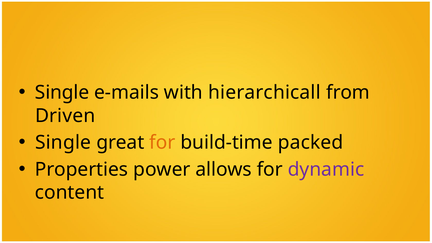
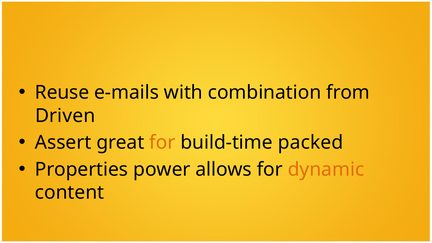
Single at (62, 93): Single -> Reuse
hierarchicall: hierarchicall -> combination
Single at (63, 143): Single -> Assert
dynamic colour: purple -> orange
